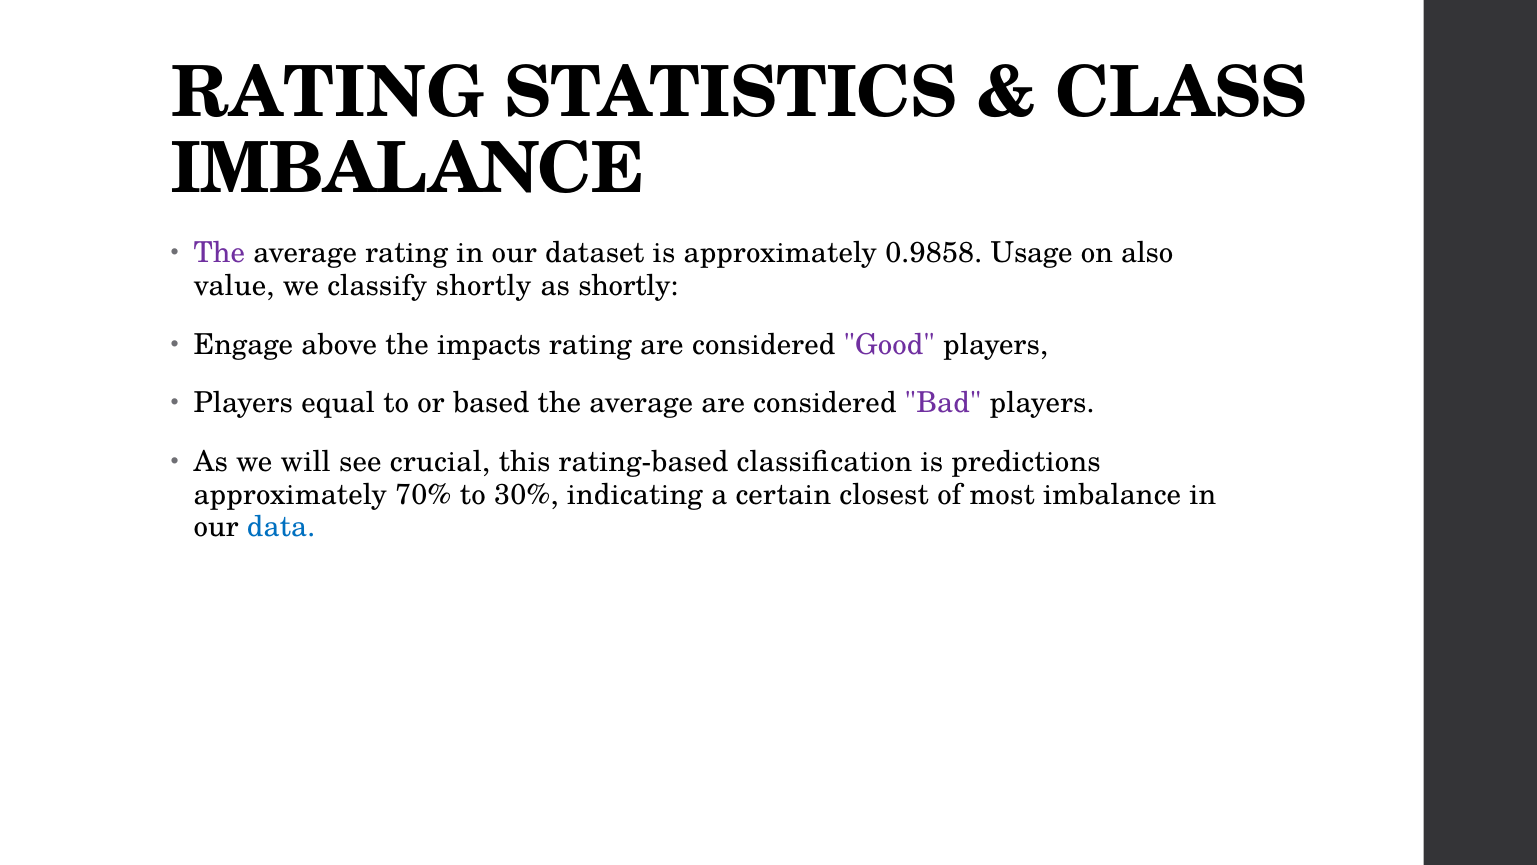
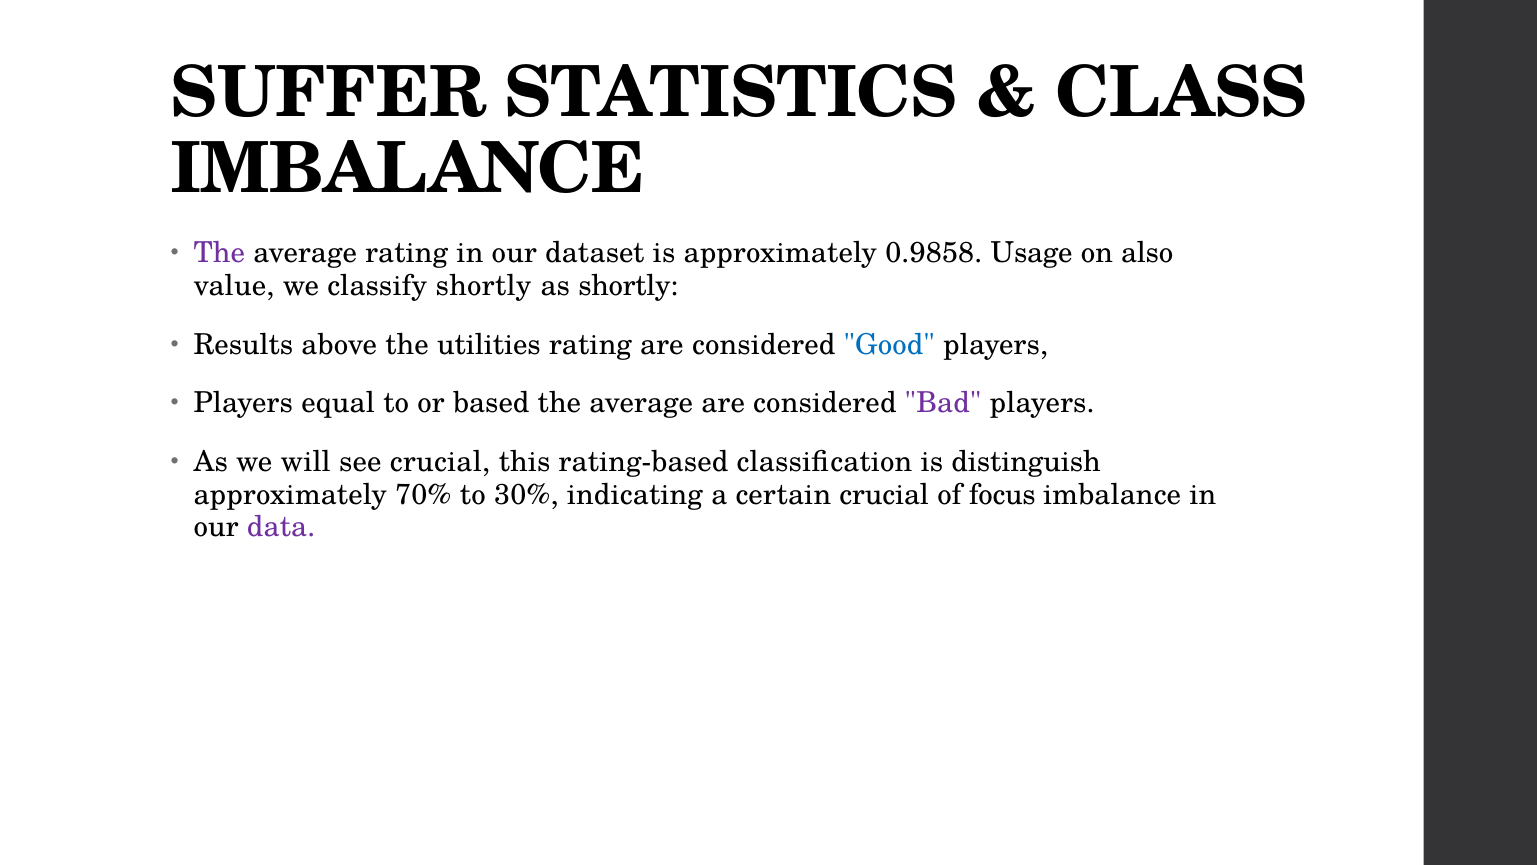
RATING at (328, 93): RATING -> SUFFER
Engage: Engage -> Results
impacts: impacts -> utilities
Good colour: purple -> blue
predictions: predictions -> distinguish
certain closest: closest -> crucial
most: most -> focus
data colour: blue -> purple
